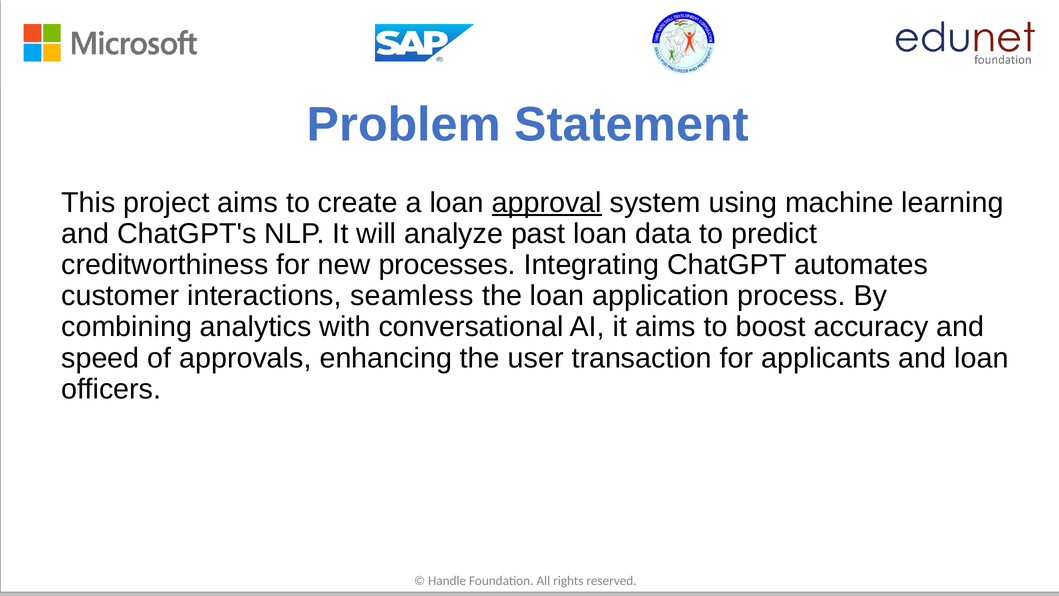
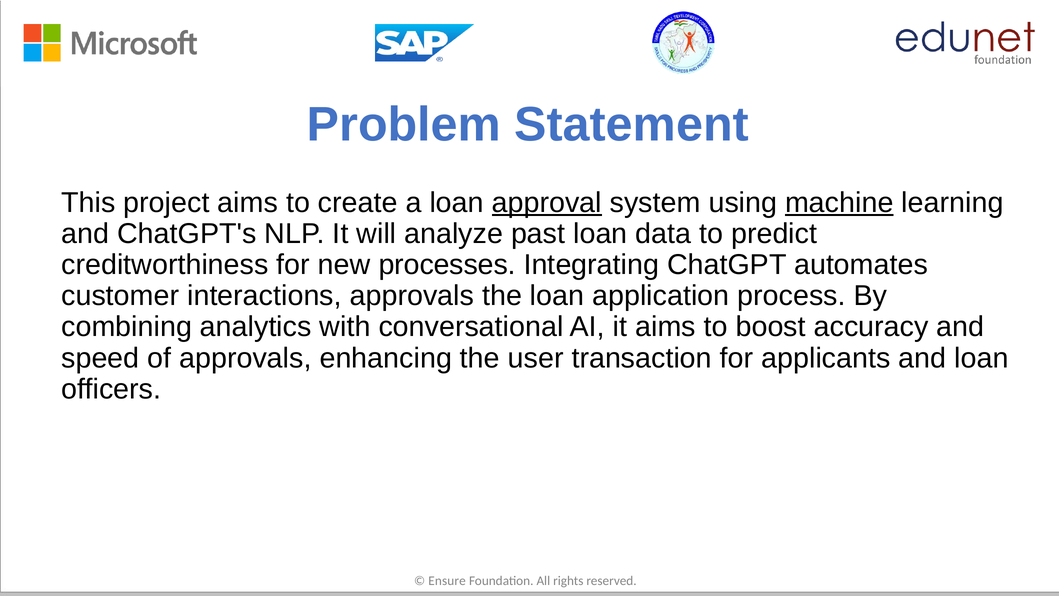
machine underline: none -> present
interactions seamless: seamless -> approvals
Handle: Handle -> Ensure
